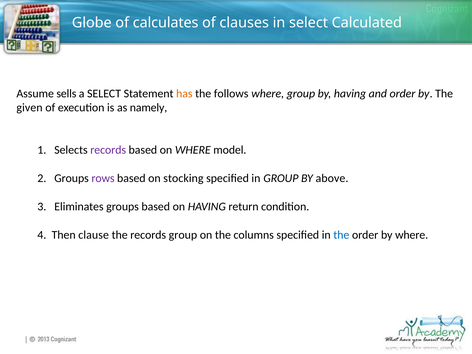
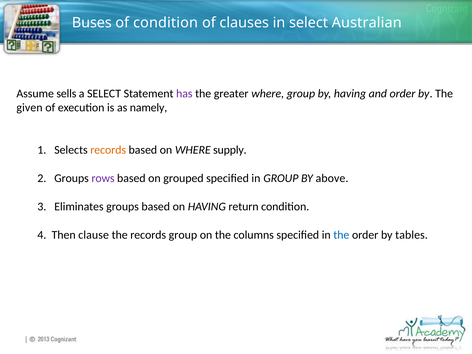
Globe: Globe -> Buses
of calculates: calculates -> condition
Calculated: Calculated -> Australian
has colour: orange -> purple
follows: follows -> greater
records at (108, 150) colour: purple -> orange
model: model -> supply
stocking: stocking -> grouped
by where: where -> tables
